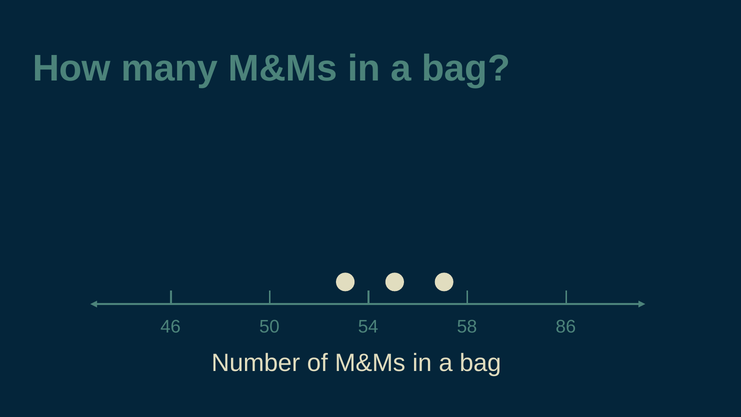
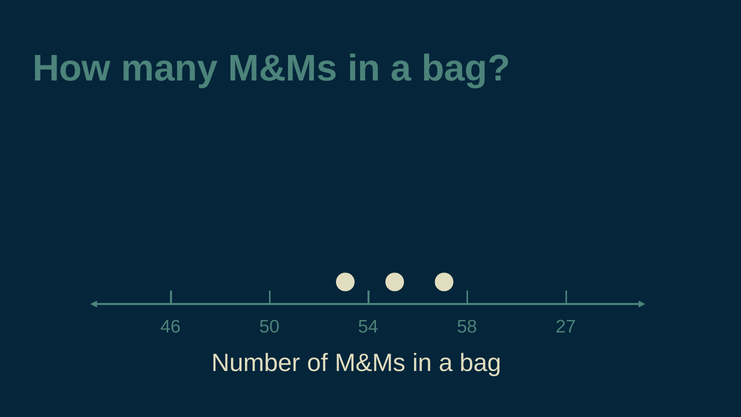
86: 86 -> 27
